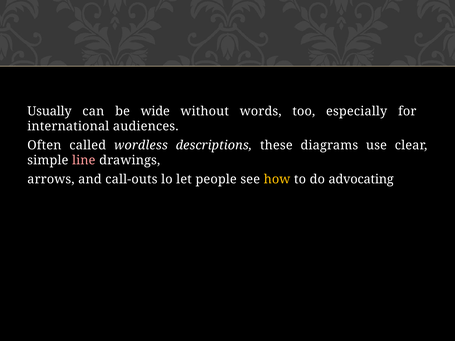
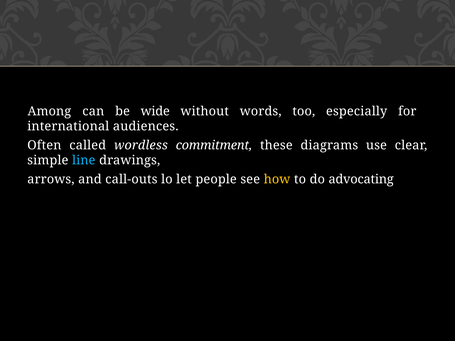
Usually: Usually -> Among
descriptions: descriptions -> commitment
line colour: pink -> light blue
